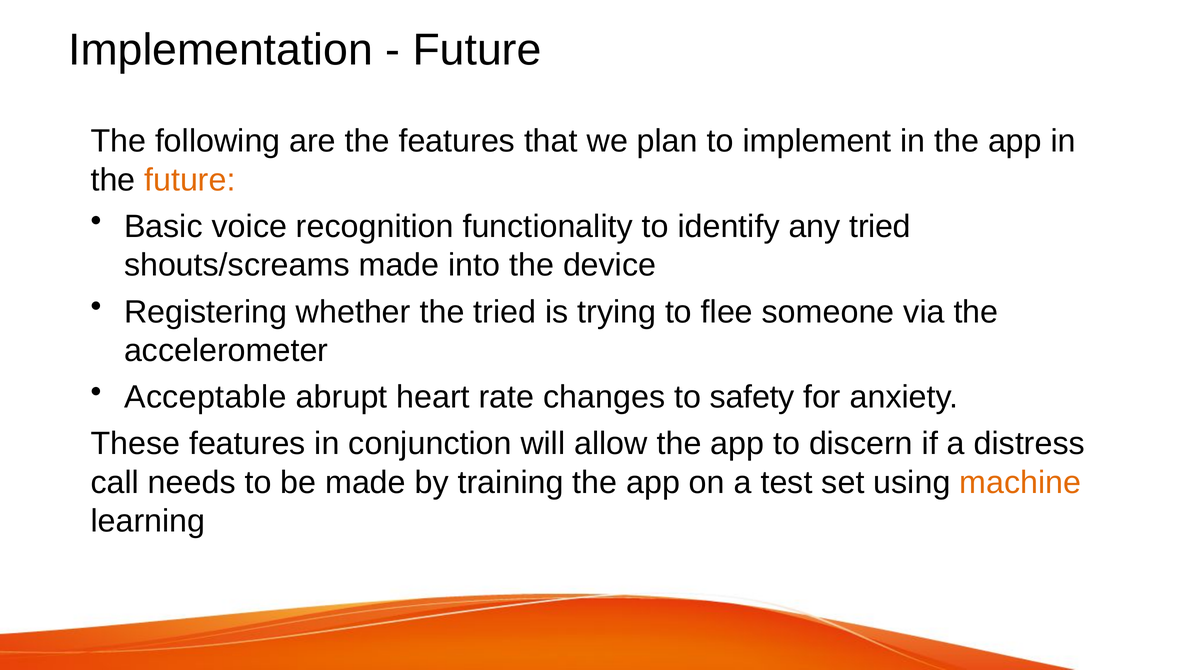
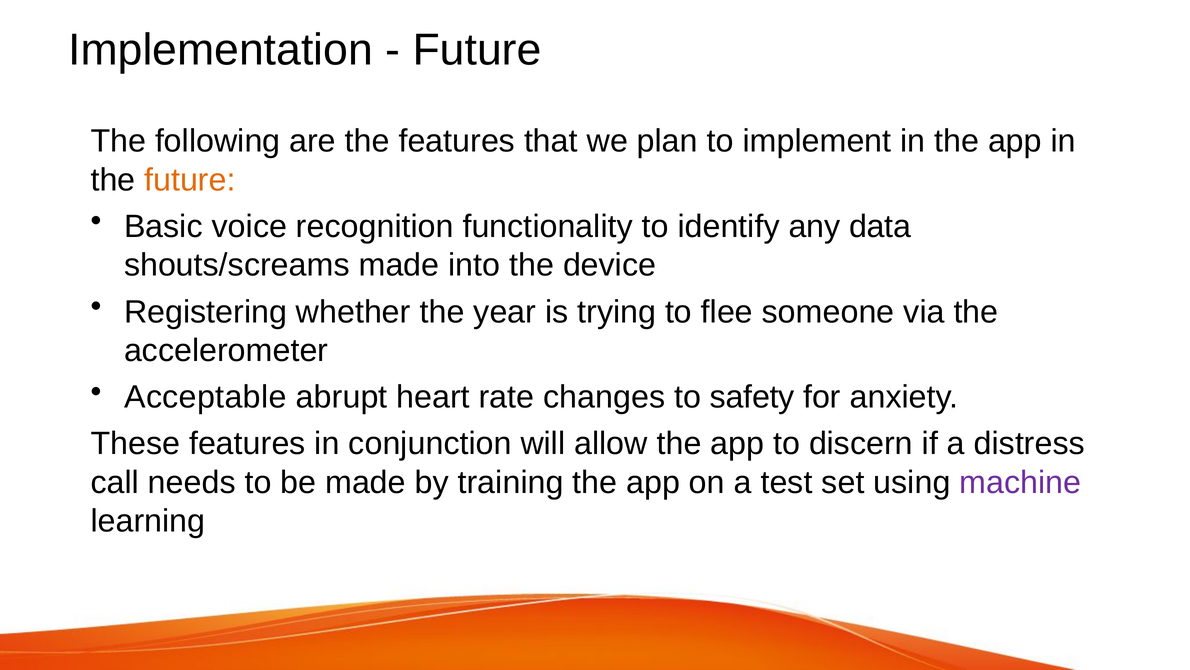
any tried: tried -> data
the tried: tried -> year
machine colour: orange -> purple
